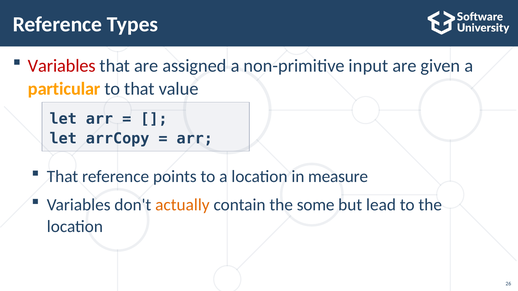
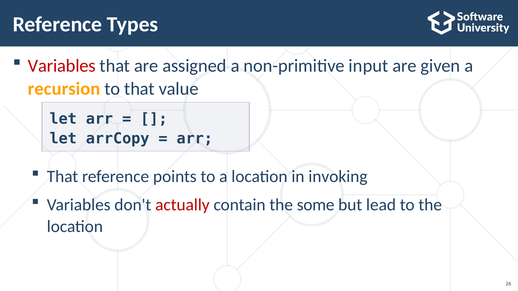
particular: particular -> recursion
measure: measure -> invoking
actually colour: orange -> red
